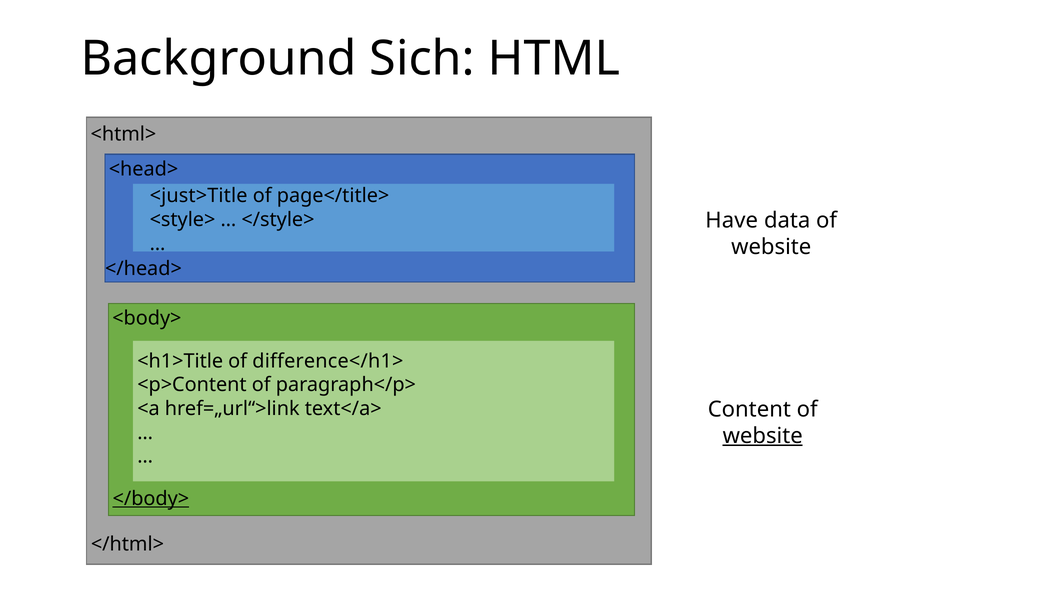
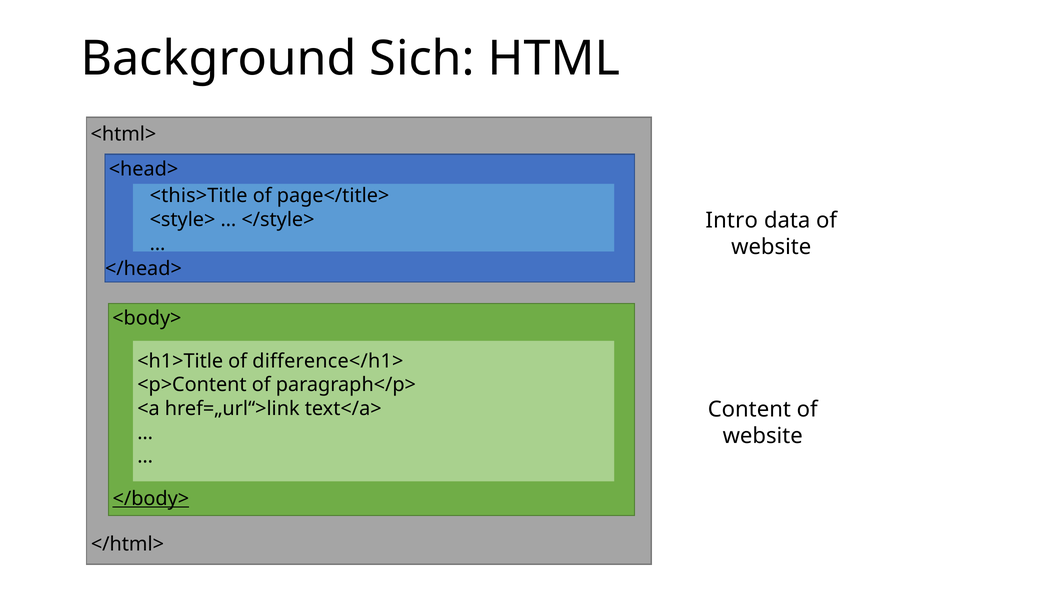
<just>Title: <just>Title -> <this>Title
Have: Have -> Intro
website at (763, 436) underline: present -> none
